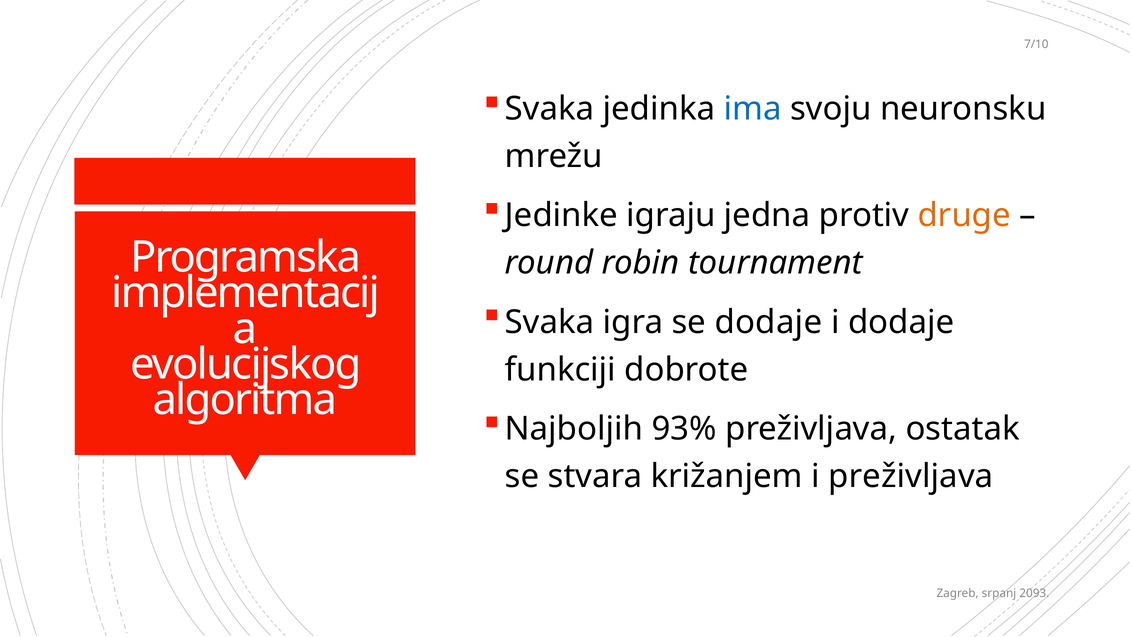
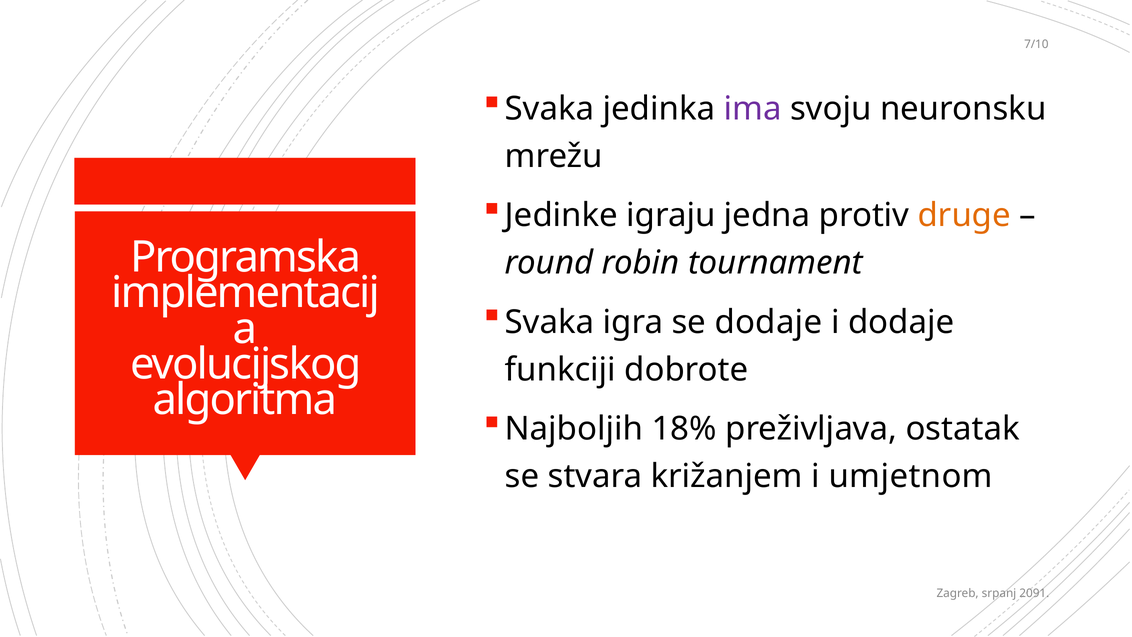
ima colour: blue -> purple
93%: 93% -> 18%
i preživljava: preživljava -> umjetnom
2093: 2093 -> 2091
